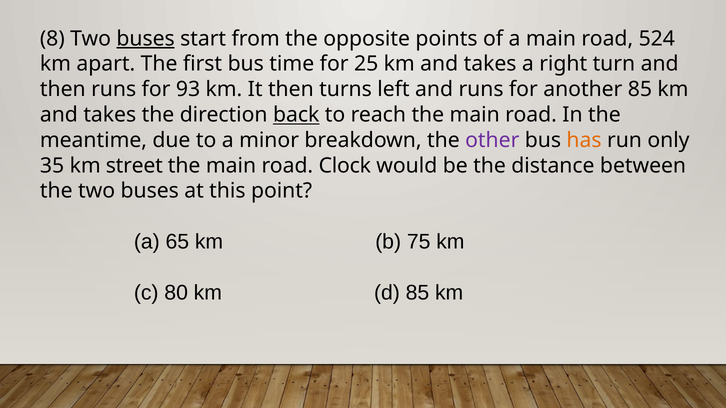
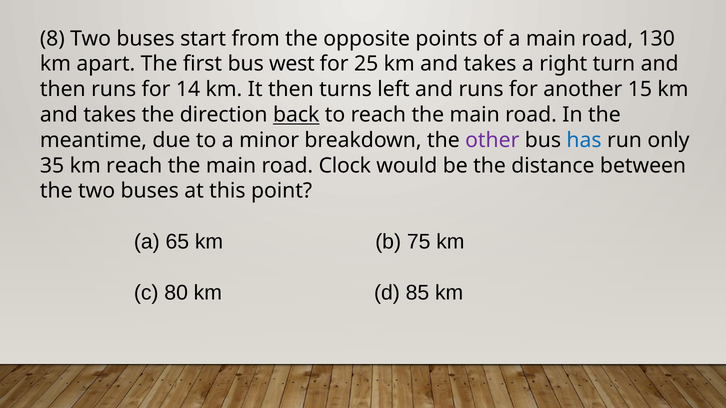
buses at (146, 39) underline: present -> none
524: 524 -> 130
time: time -> west
93: 93 -> 14
another 85: 85 -> 15
has colour: orange -> blue
km street: street -> reach
